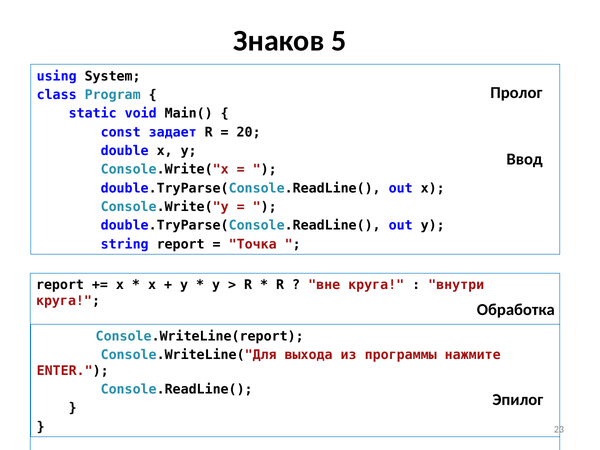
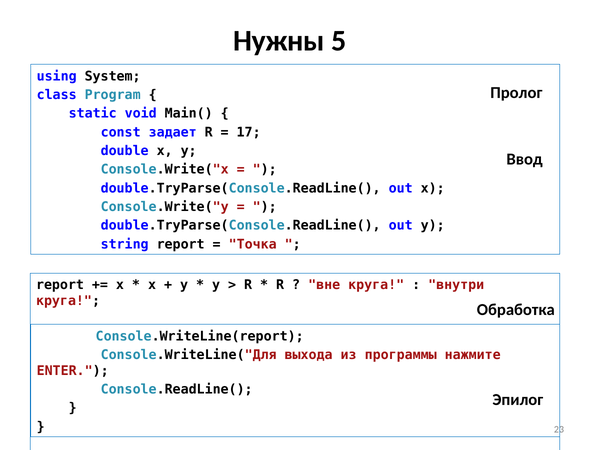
Знаков: Знаков -> Нужны
20: 20 -> 17
